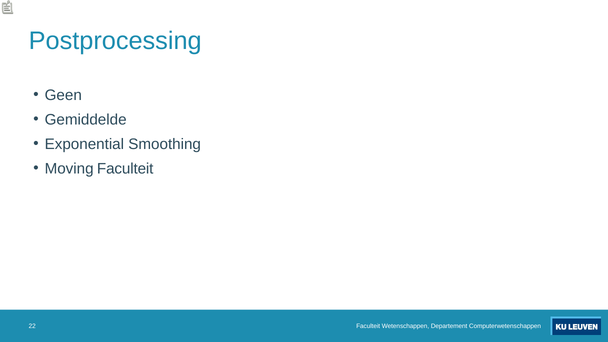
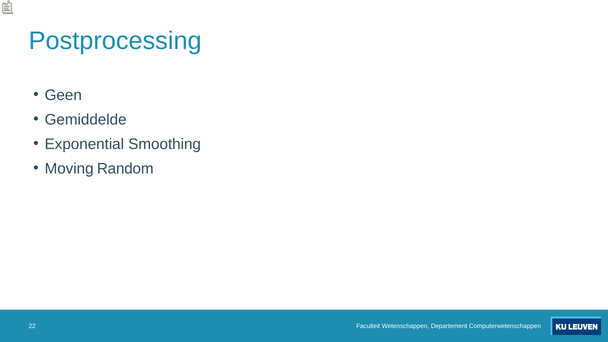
Moving Faculteit: Faculteit -> Random
